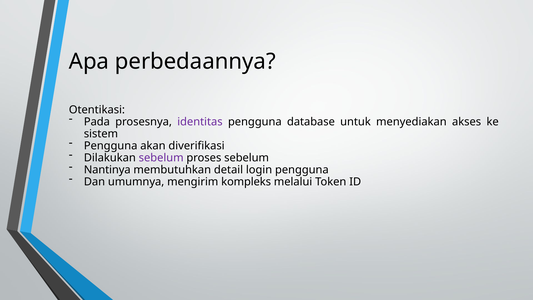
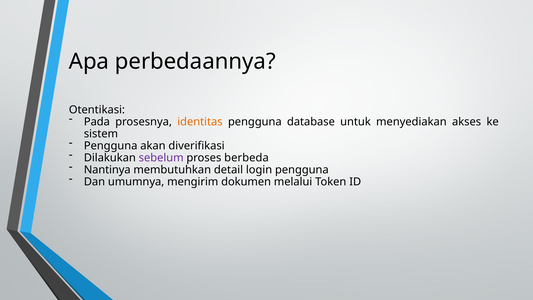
identitas colour: purple -> orange
proses sebelum: sebelum -> berbeda
kompleks: kompleks -> dokumen
